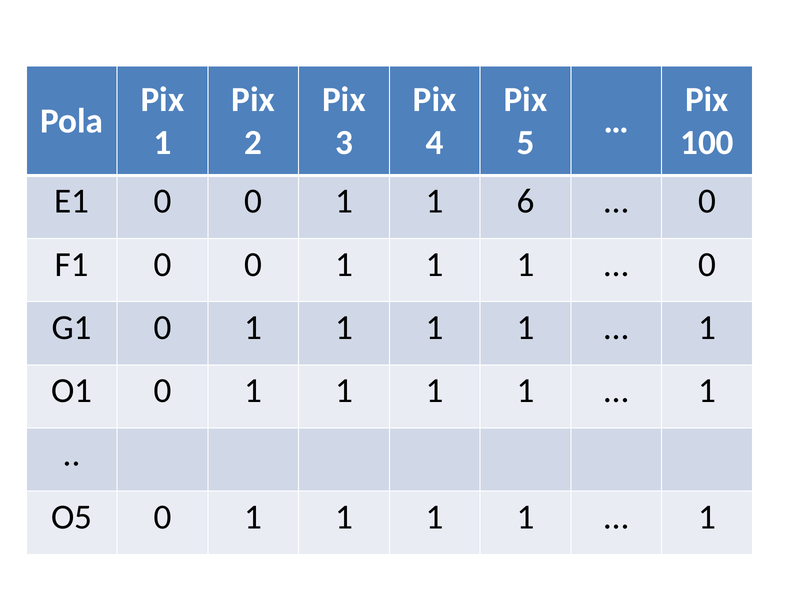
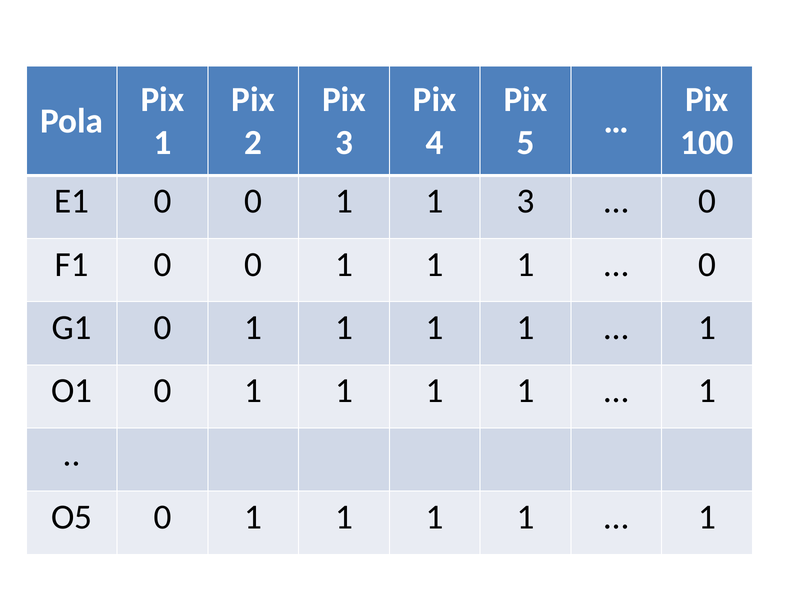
1 6: 6 -> 3
